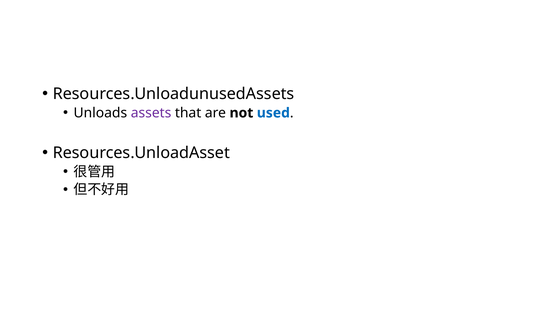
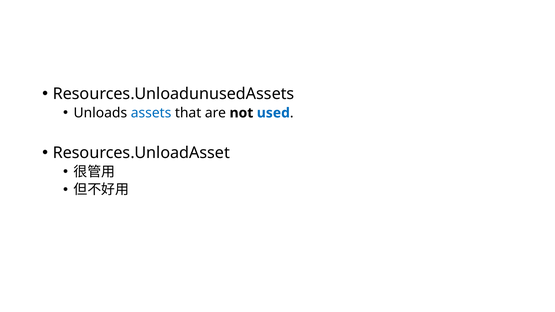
assets colour: purple -> blue
